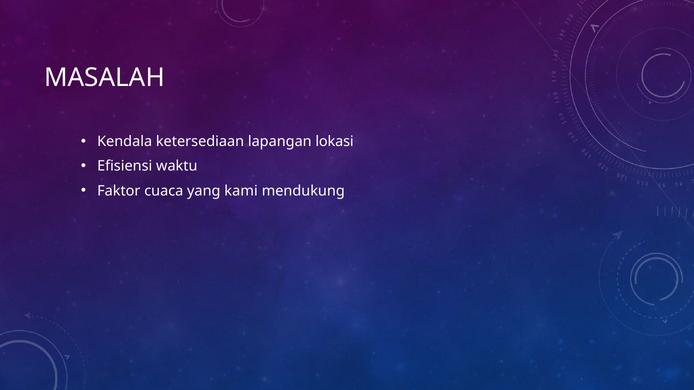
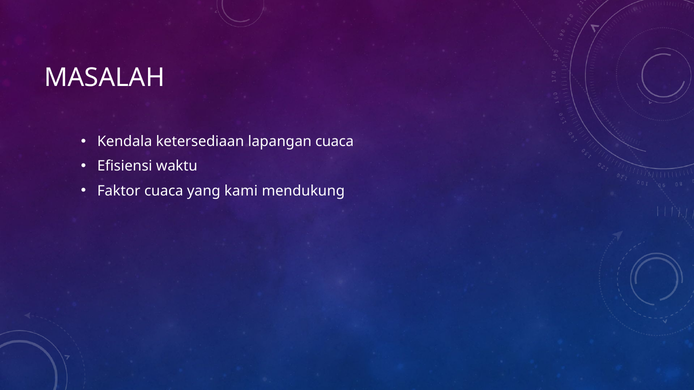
lapangan lokasi: lokasi -> cuaca
